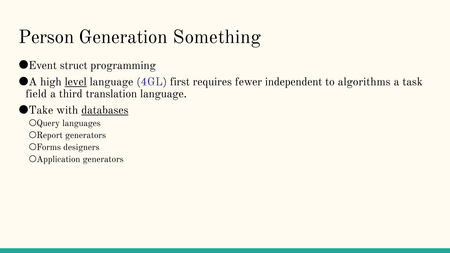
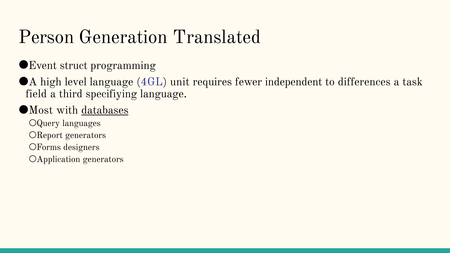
Something: Something -> Translated
level underline: present -> none
first: first -> unit
algorithms: algorithms -> differences
translation: translation -> specifiying
Take: Take -> Most
